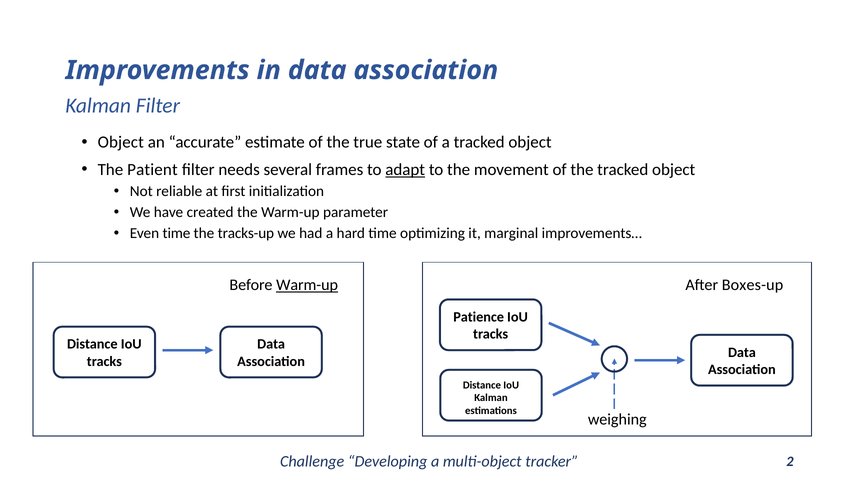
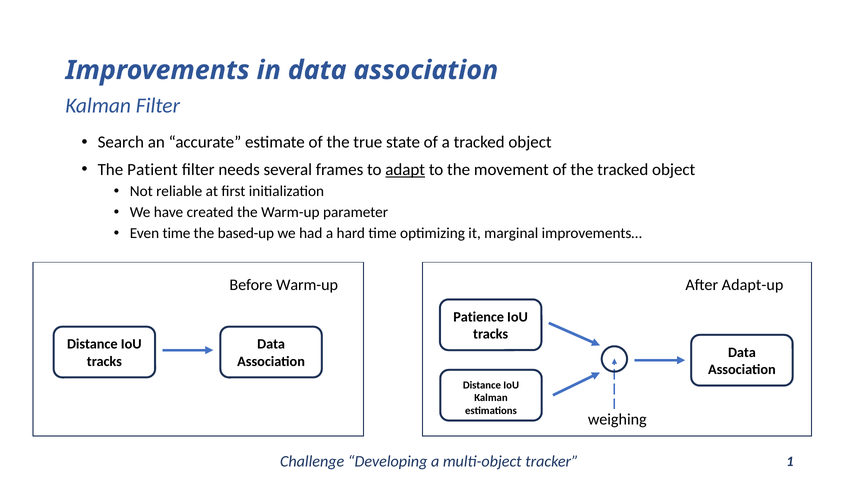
Object at (121, 142): Object -> Search
tracks-up: tracks-up -> based-up
Warm-up at (307, 285) underline: present -> none
Boxes-up: Boxes-up -> Adapt-up
2: 2 -> 1
